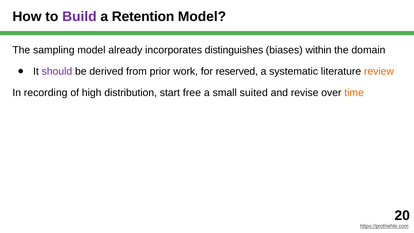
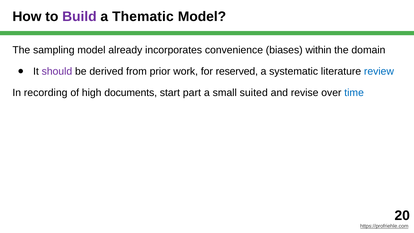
Retention: Retention -> Thematic
distinguishes: distinguishes -> convenience
review colour: orange -> blue
distribution: distribution -> documents
free: free -> part
time colour: orange -> blue
